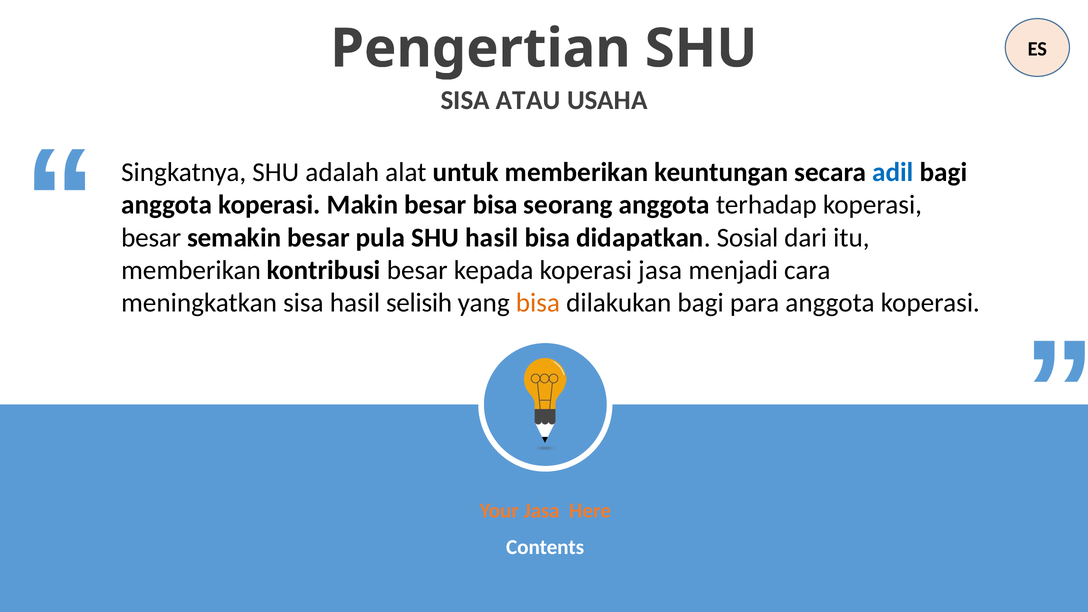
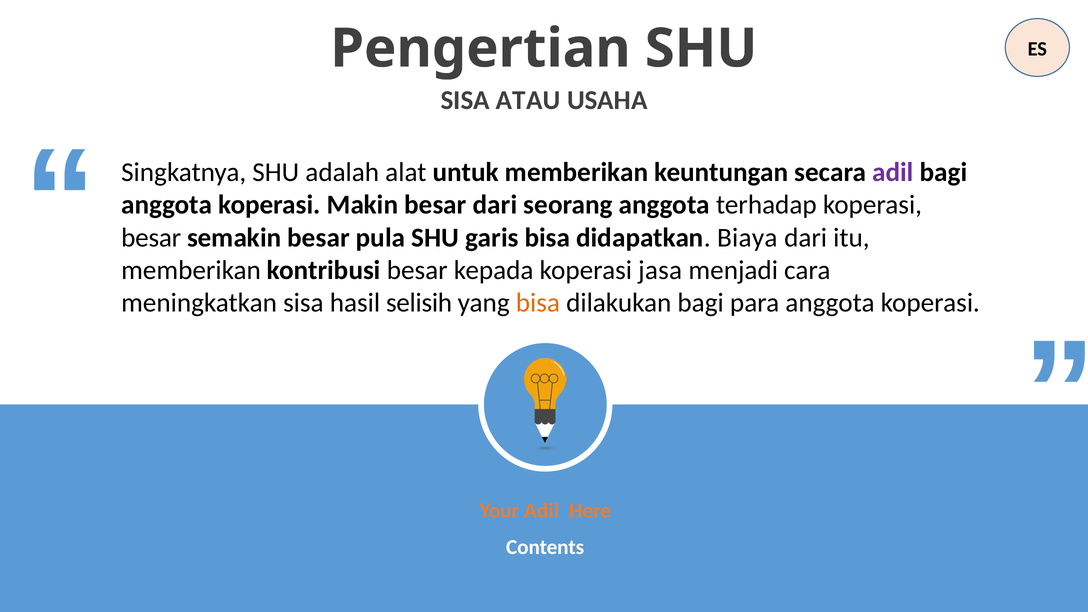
adil at (893, 172) colour: blue -> purple
besar bisa: bisa -> dari
SHU hasil: hasil -> garis
Sosial: Sosial -> Biaya
Your Jasa: Jasa -> Adil
